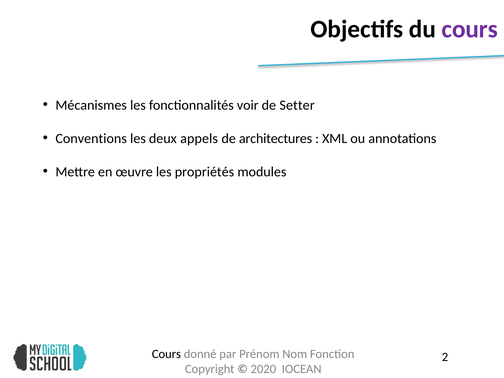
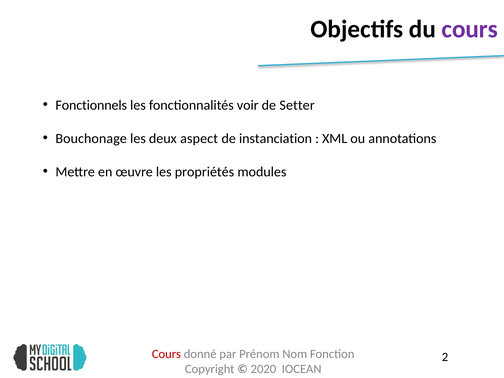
Mécanismes: Mécanismes -> Fonctionnels
Conventions: Conventions -> Bouchonage
appels: appels -> aspect
architectures: architectures -> instanciation
Cours at (166, 354) colour: black -> red
